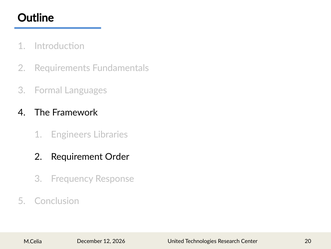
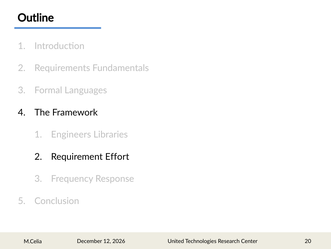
Order: Order -> Effort
